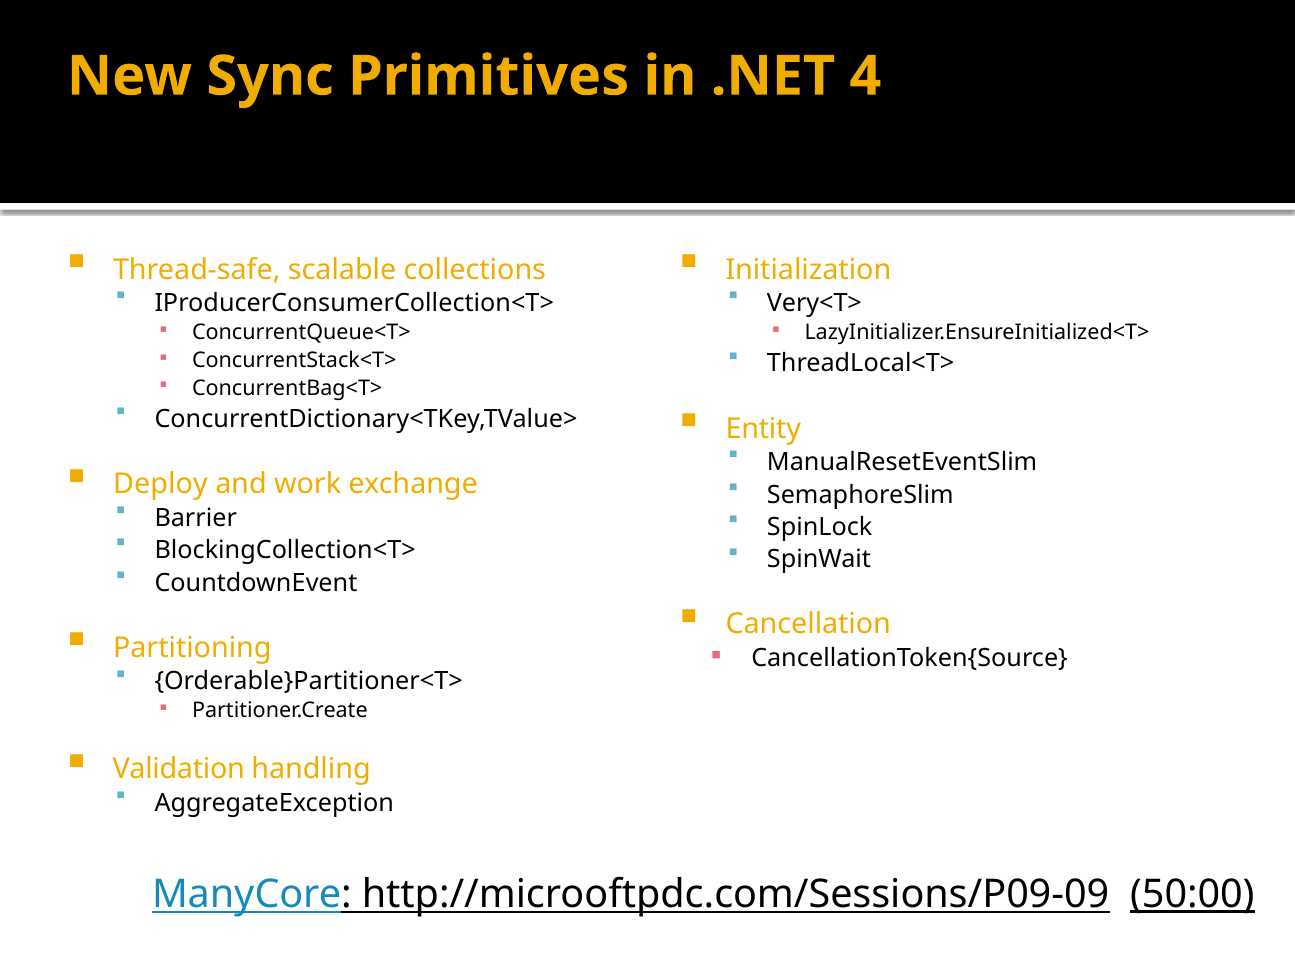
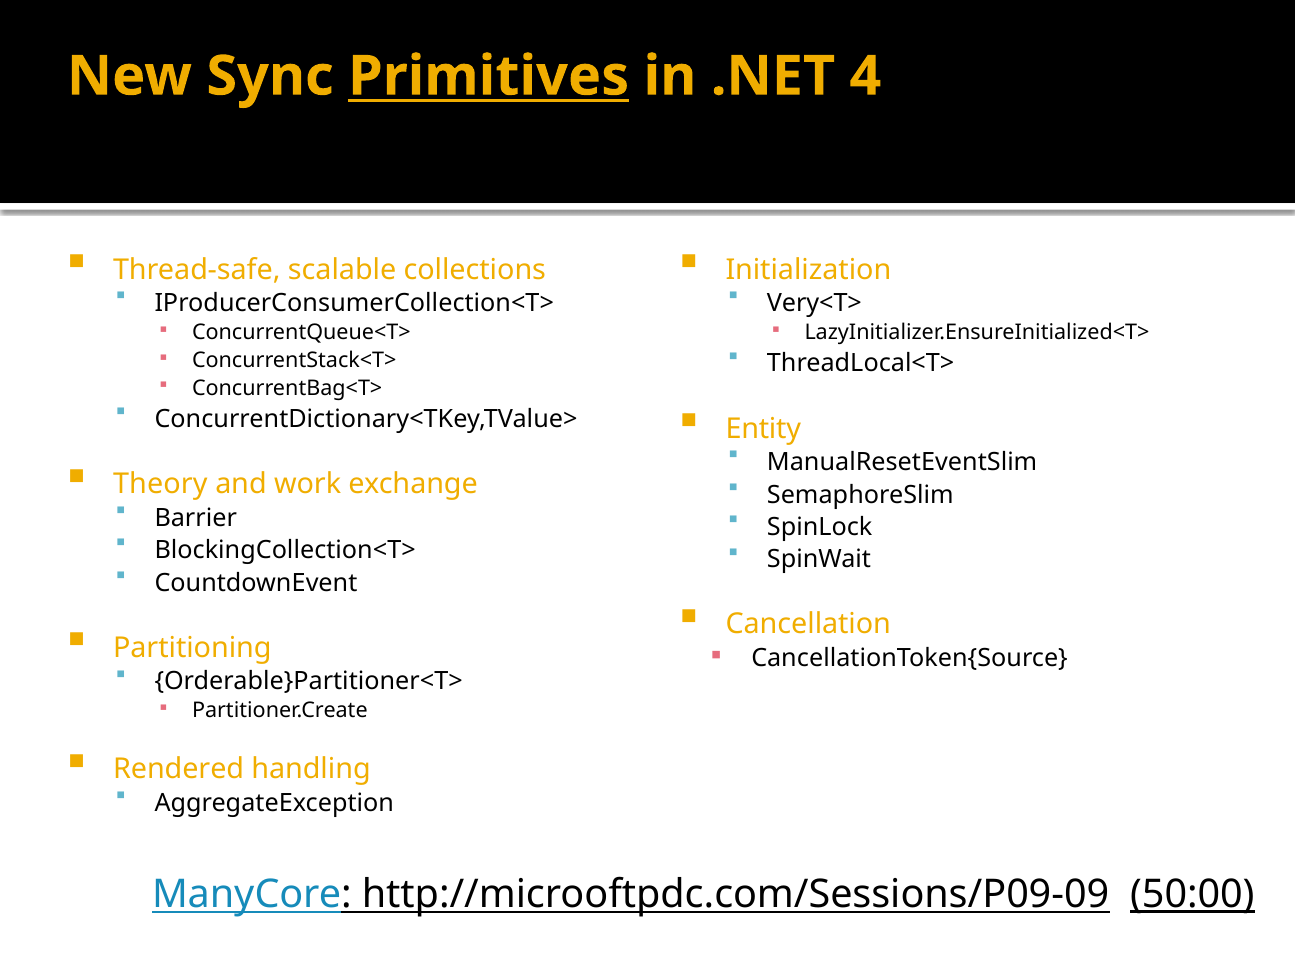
Primitives underline: none -> present
Deploy: Deploy -> Theory
Validation: Validation -> Rendered
